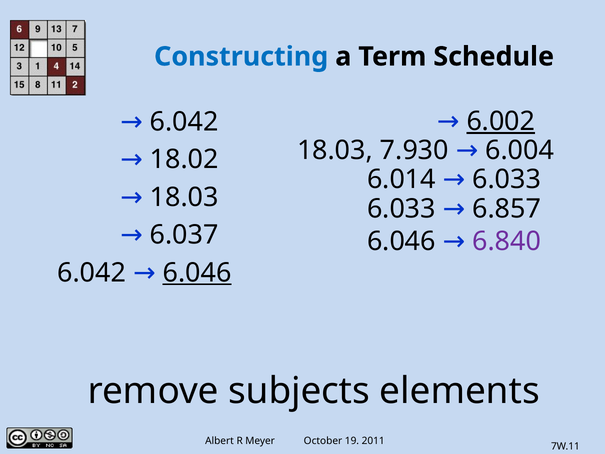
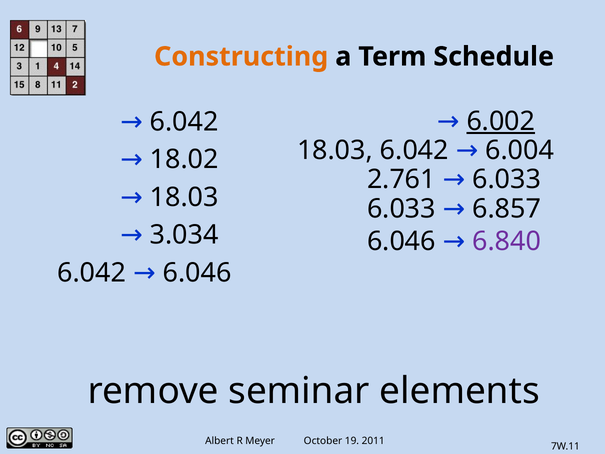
Constructing colour: blue -> orange
18.03 7.930: 7.930 -> 6.042
6.014: 6.014 -> 2.761
6.037: 6.037 -> 3.034
6.046 at (197, 273) underline: present -> none
subjects: subjects -> seminar
